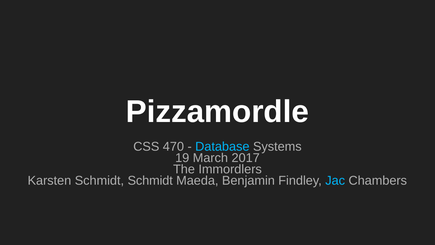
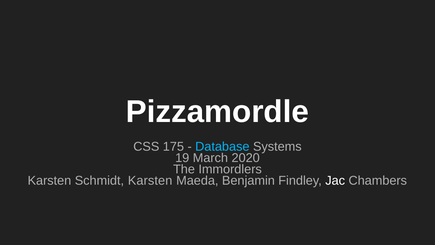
470: 470 -> 175
2017: 2017 -> 2020
Schmidt Schmidt: Schmidt -> Karsten
Jac colour: light blue -> white
